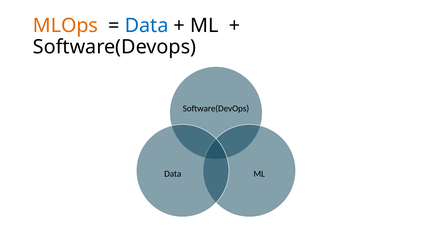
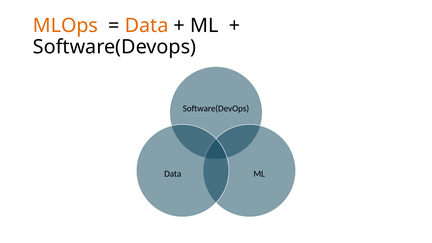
Data at (147, 26) colour: blue -> orange
